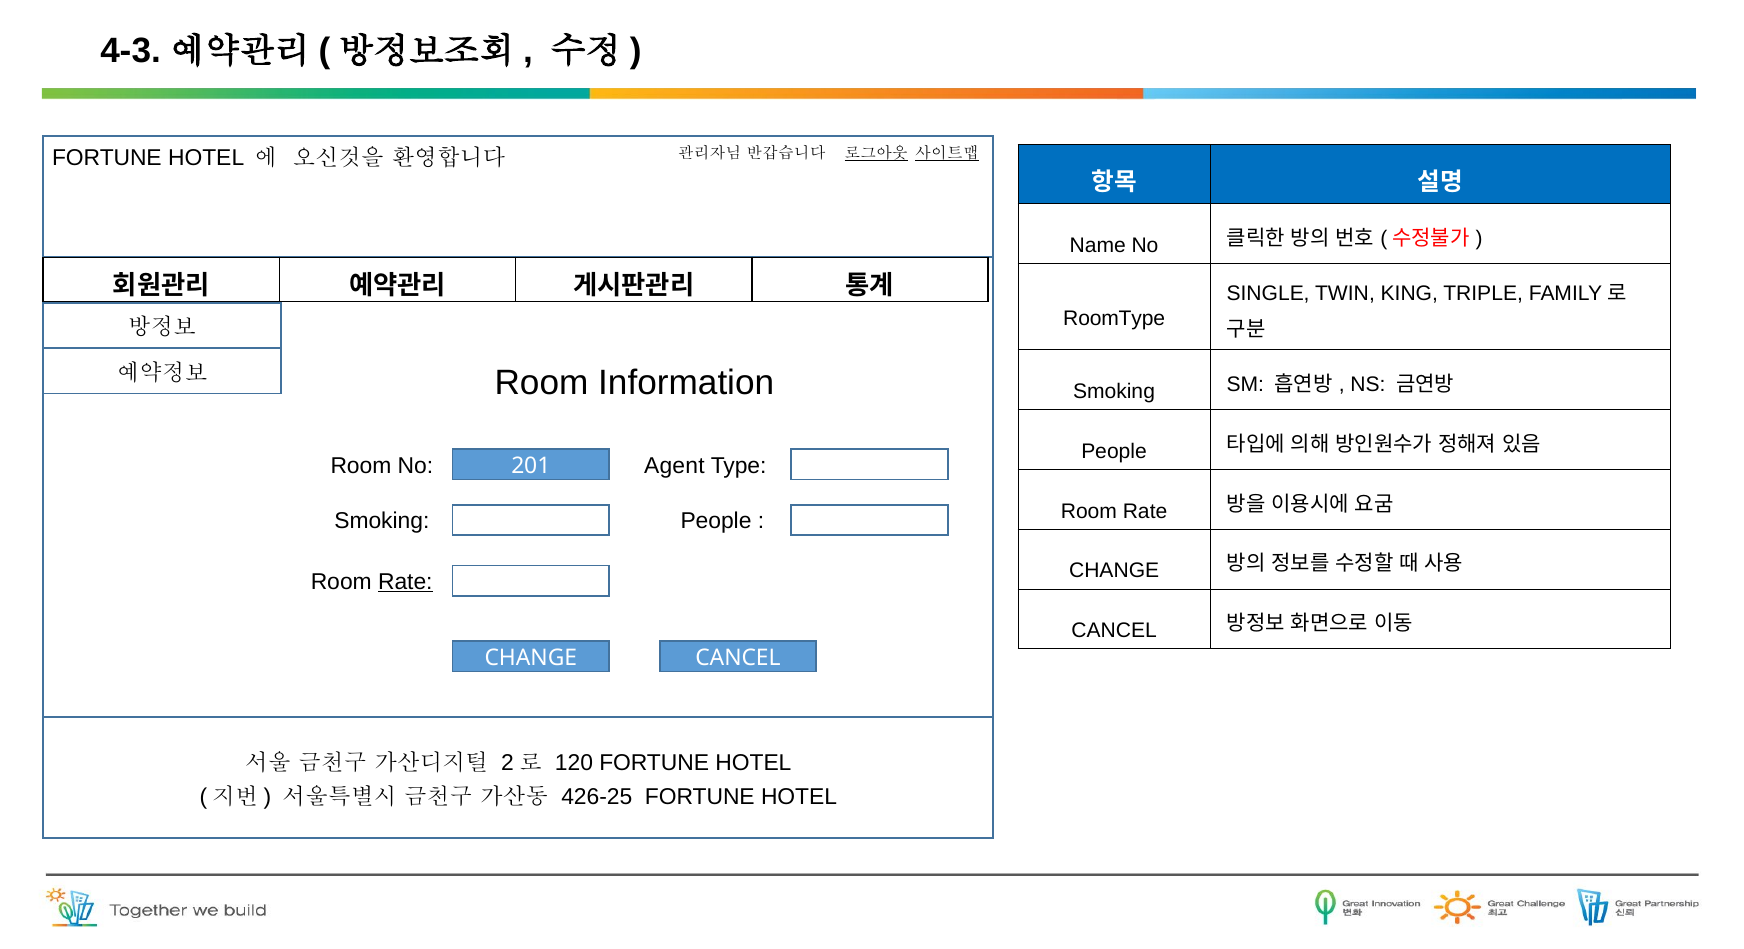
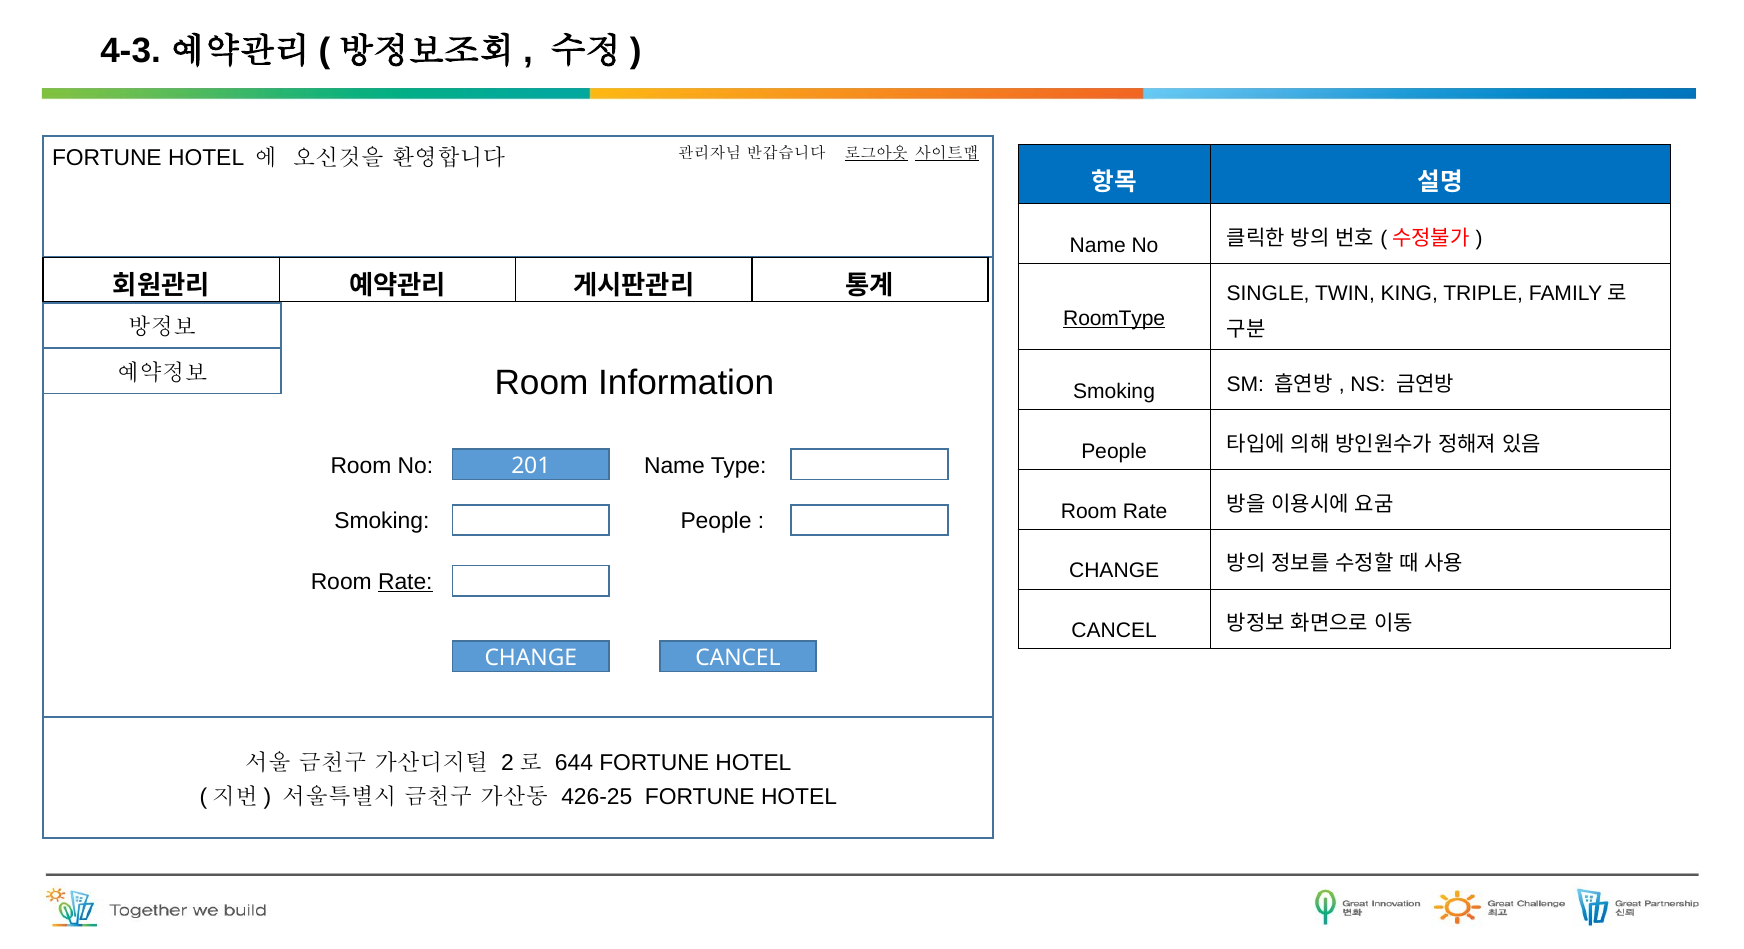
RoomType underline: none -> present
201 Agent: Agent -> Name
120: 120 -> 644
